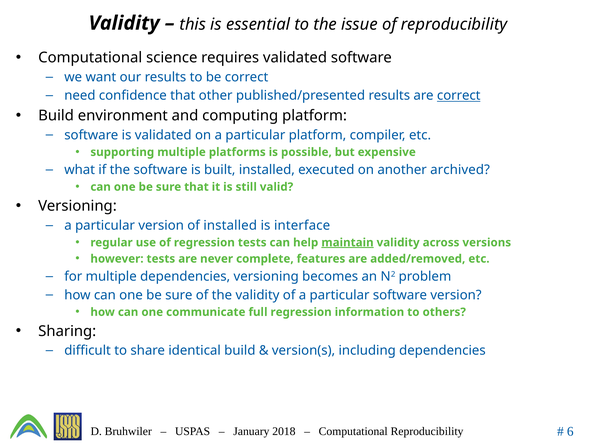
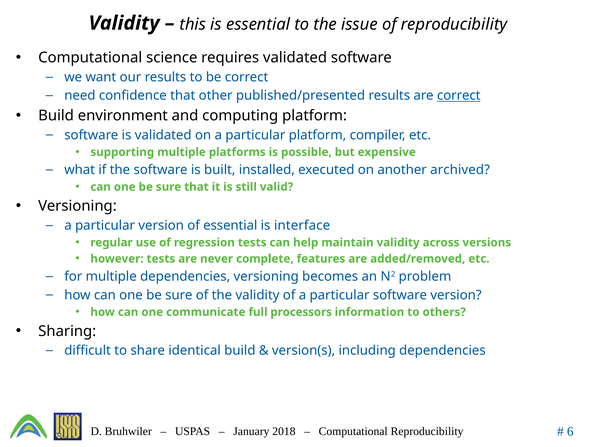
of installed: installed -> essential
maintain underline: present -> none
full regression: regression -> processors
